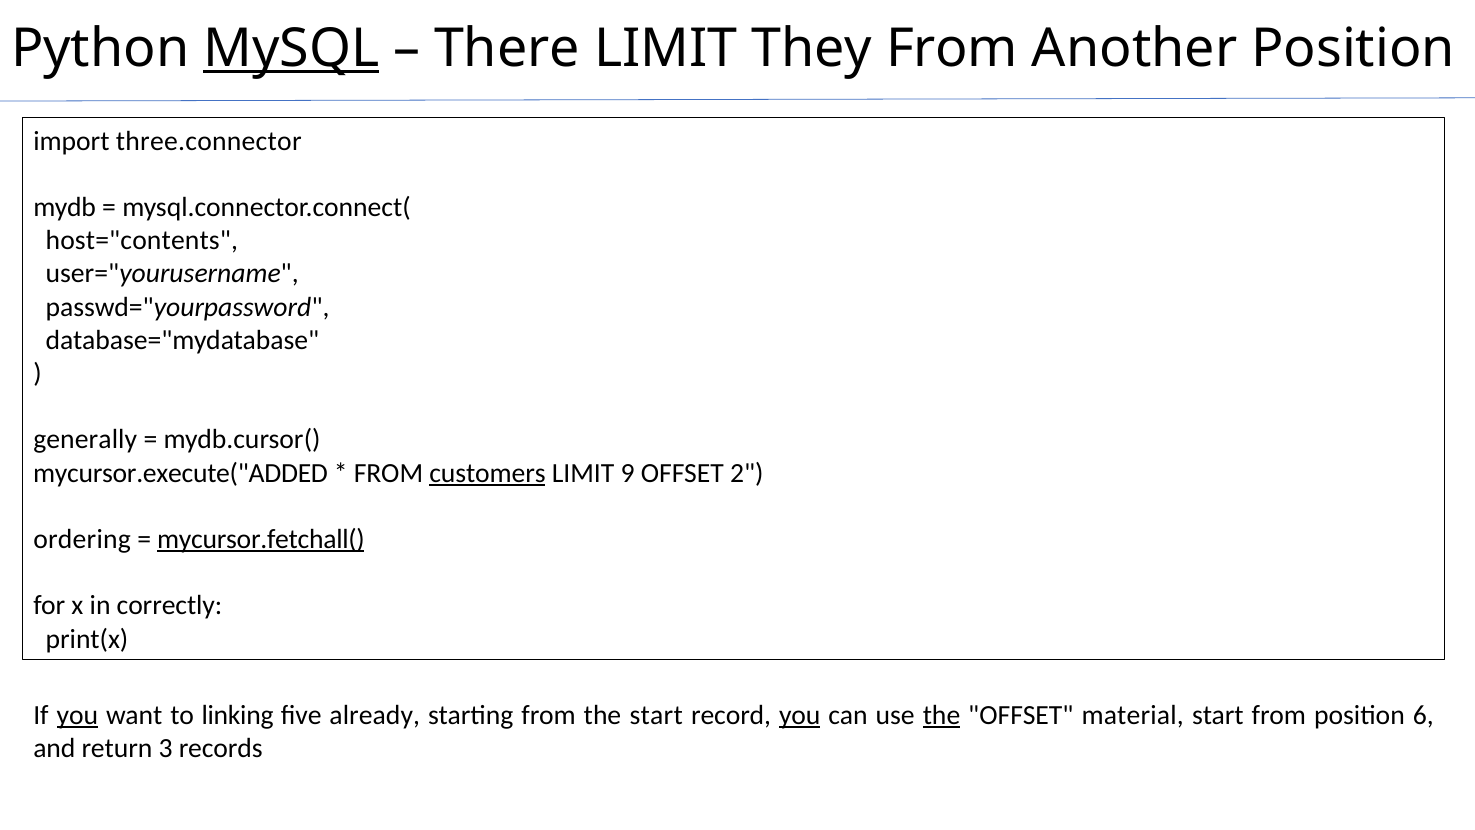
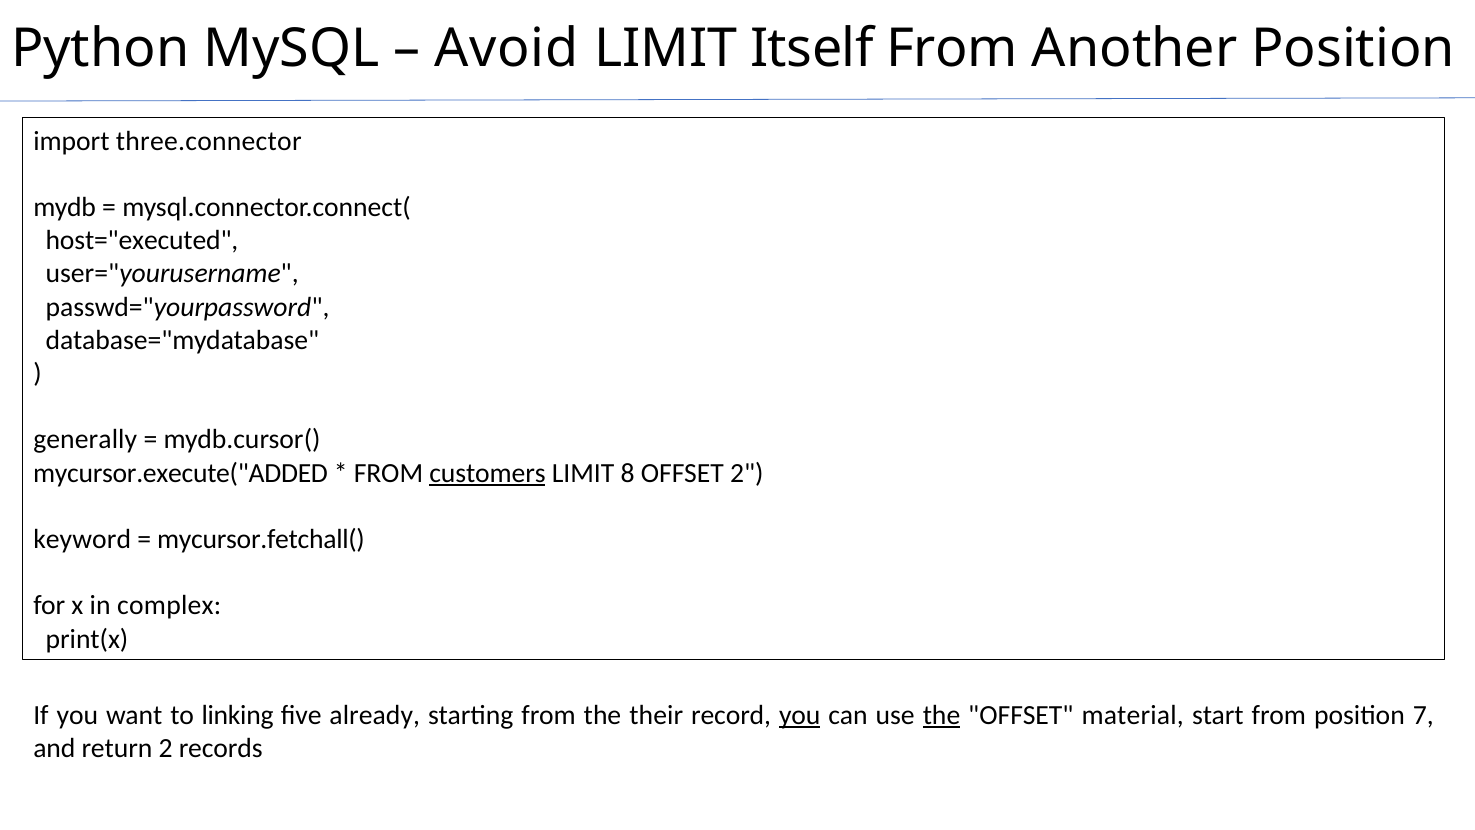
MySQL underline: present -> none
There: There -> Avoid
They: They -> Itself
host="contents: host="contents -> host="executed
9: 9 -> 8
ordering: ordering -> keyword
mycursor.fetchall( underline: present -> none
correctly: correctly -> complex
you at (77, 715) underline: present -> none
the start: start -> their
6: 6 -> 7
return 3: 3 -> 2
